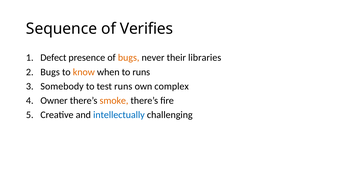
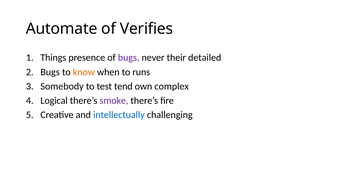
Sequence: Sequence -> Automate
Defect: Defect -> Things
bugs at (129, 58) colour: orange -> purple
libraries: libraries -> detailed
test runs: runs -> tend
Owner: Owner -> Logical
smoke colour: orange -> purple
